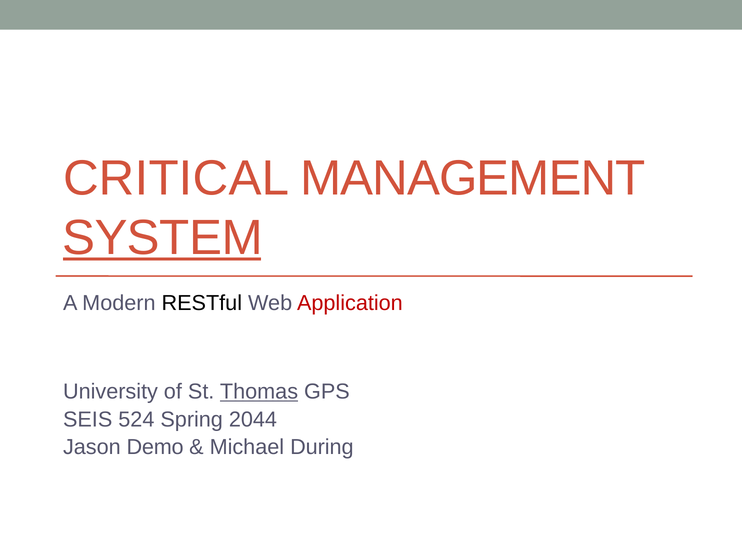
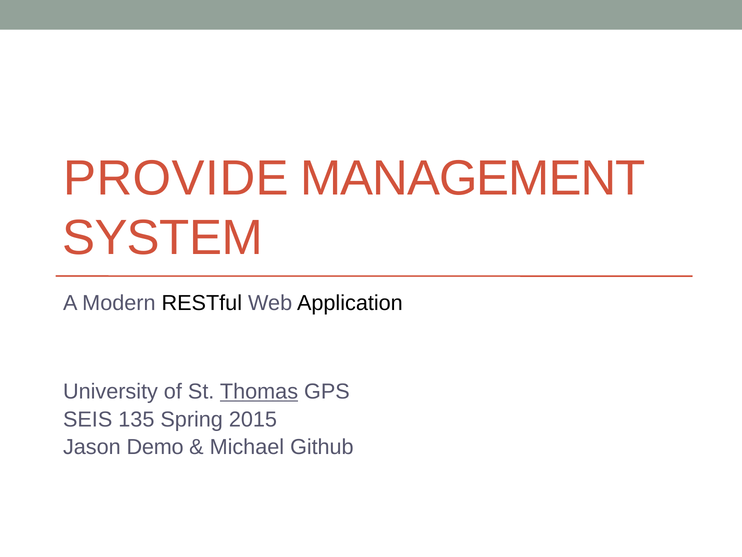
CRITICAL: CRITICAL -> PROVIDE
SYSTEM underline: present -> none
Application colour: red -> black
524: 524 -> 135
2044: 2044 -> 2015
During: During -> Github
